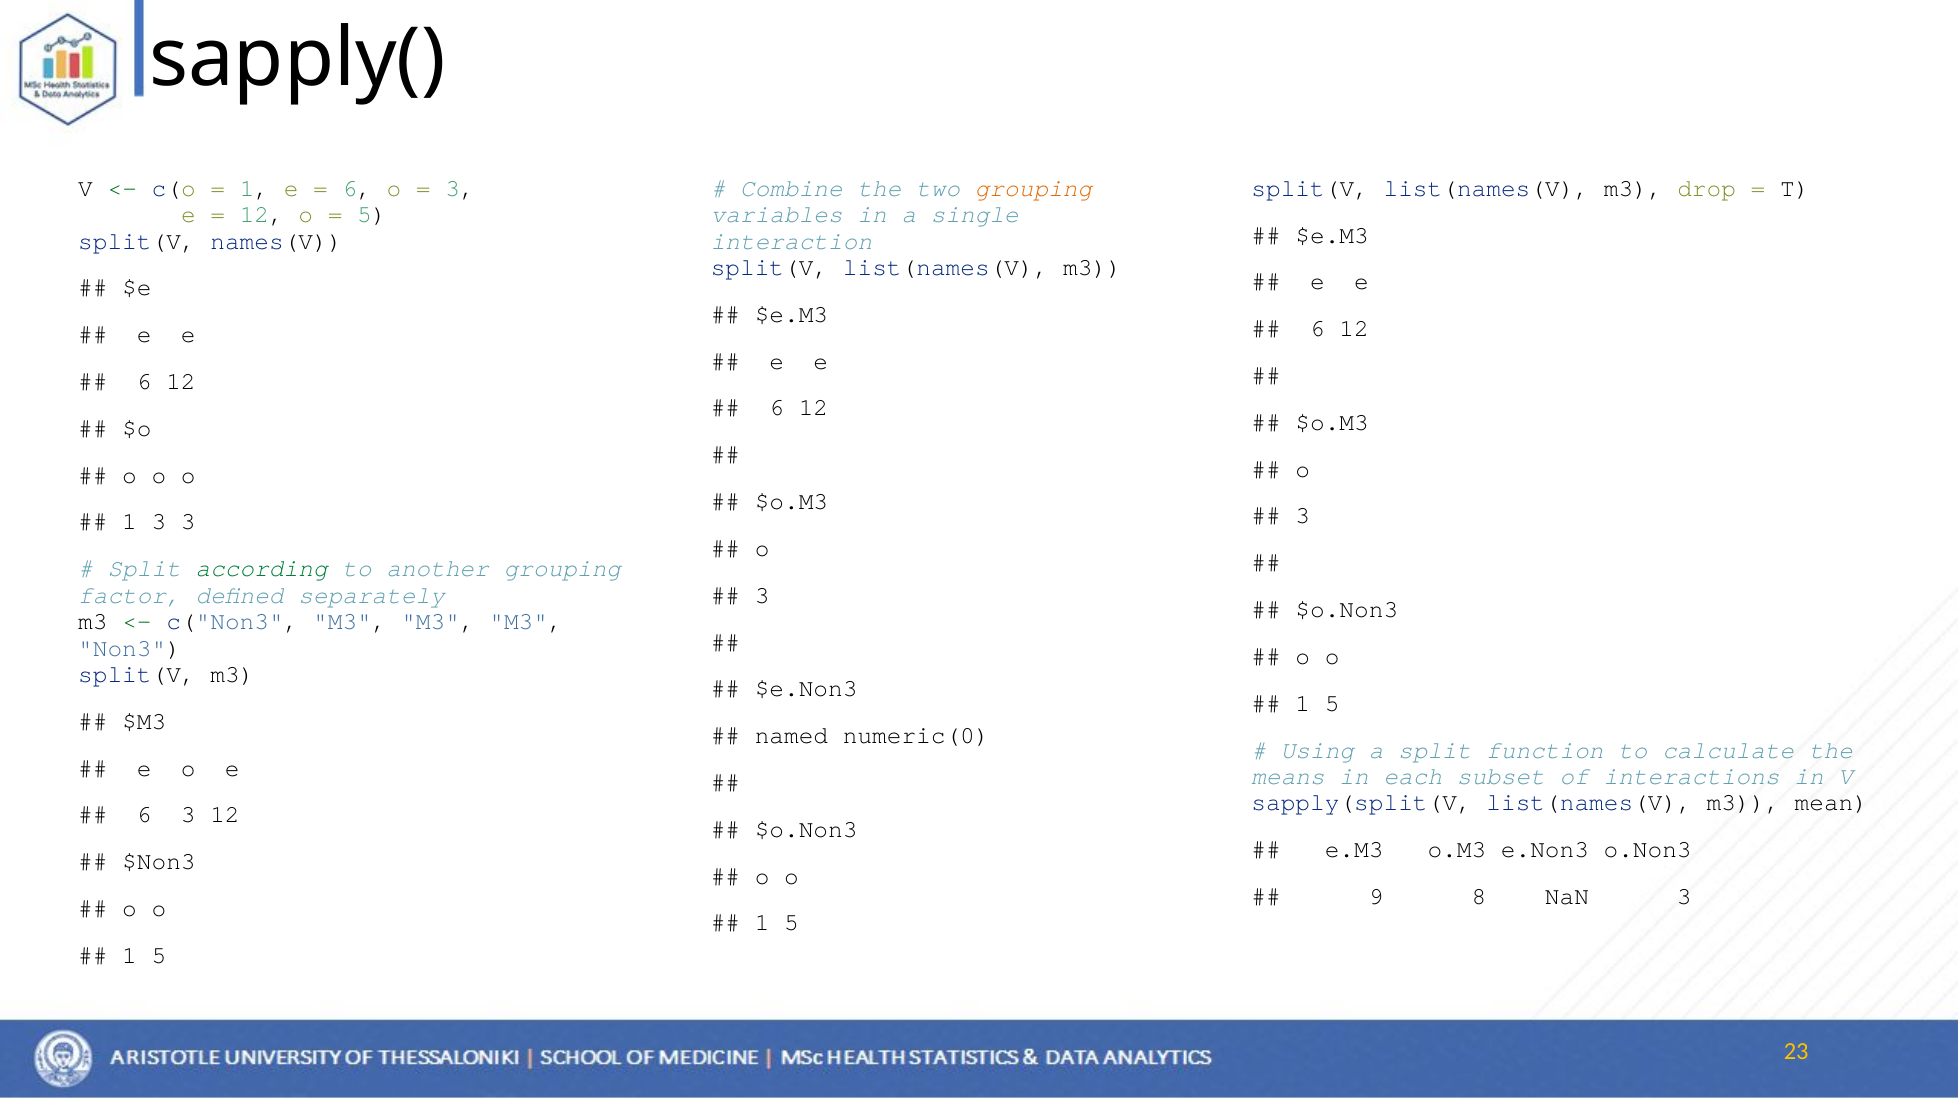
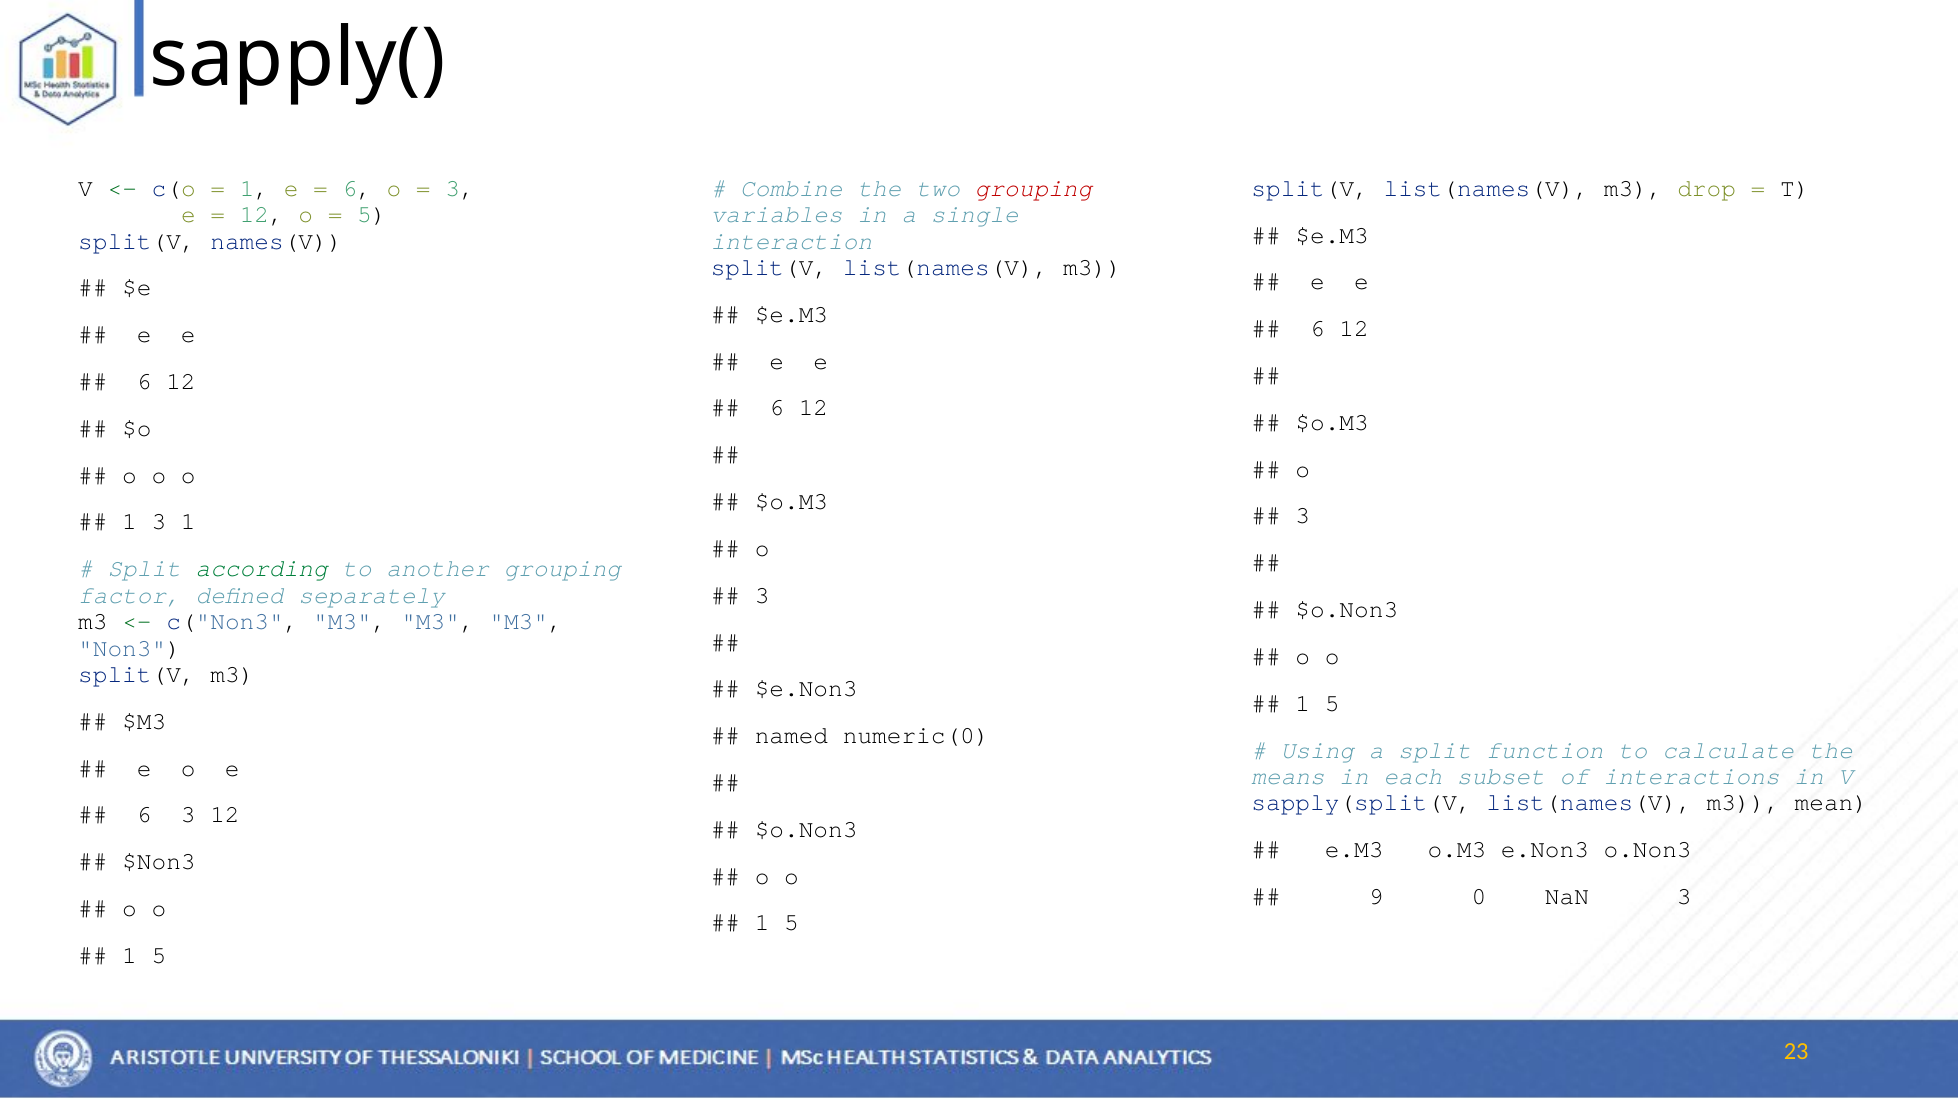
grouping at (1034, 188) colour: orange -> red
3 3: 3 -> 1
8: 8 -> 0
